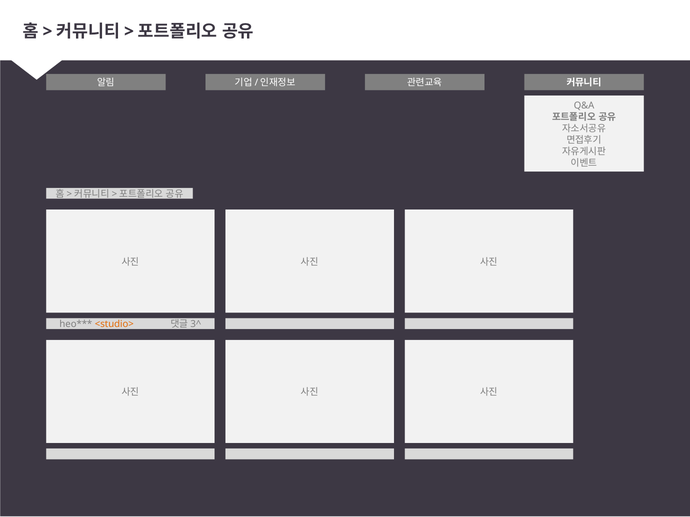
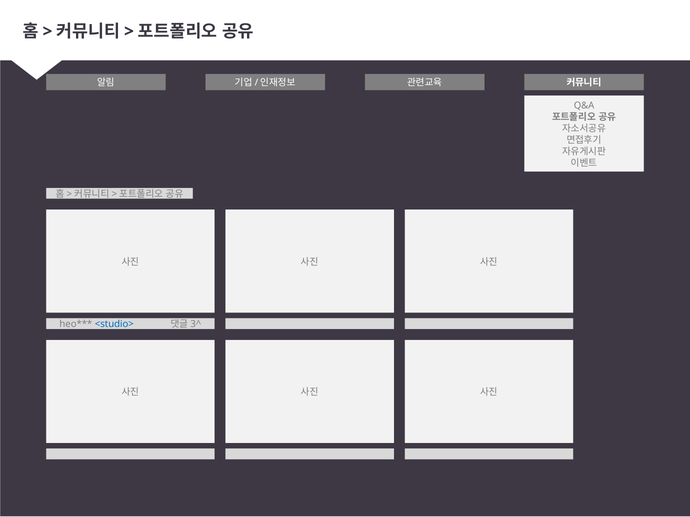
<studio> colour: orange -> blue
